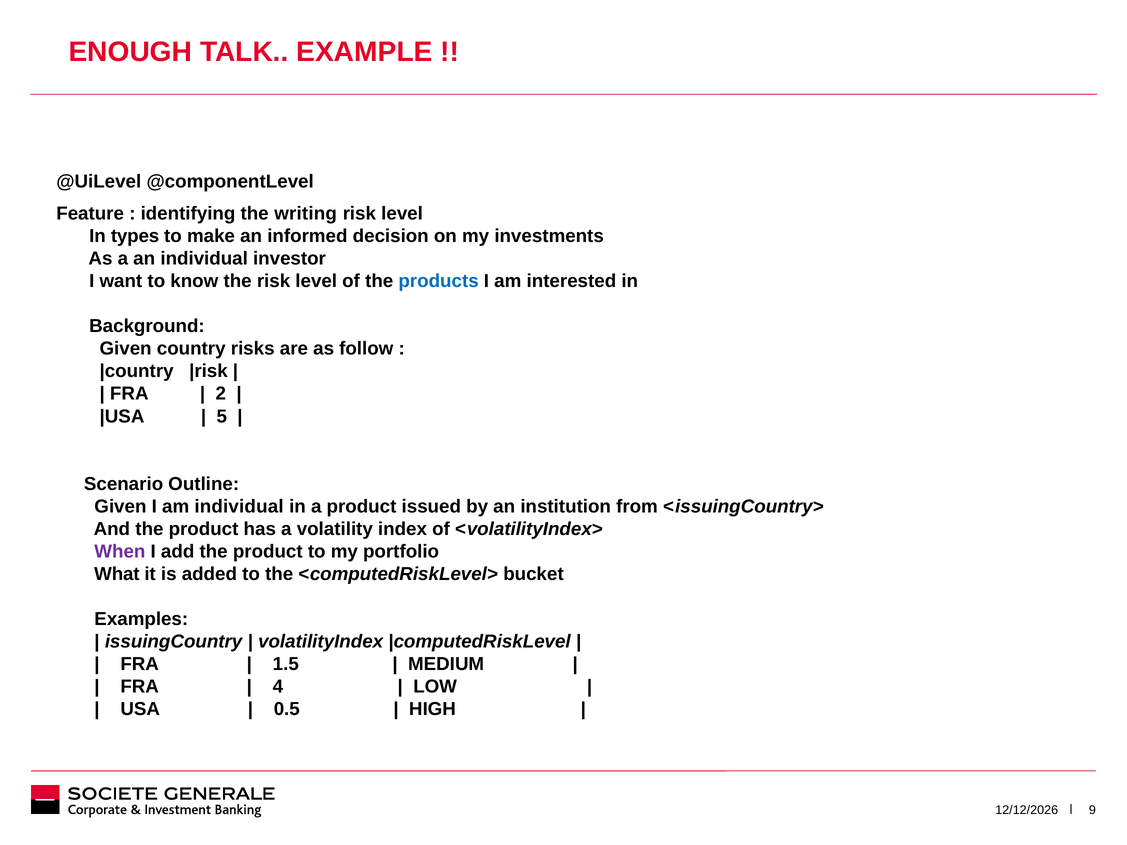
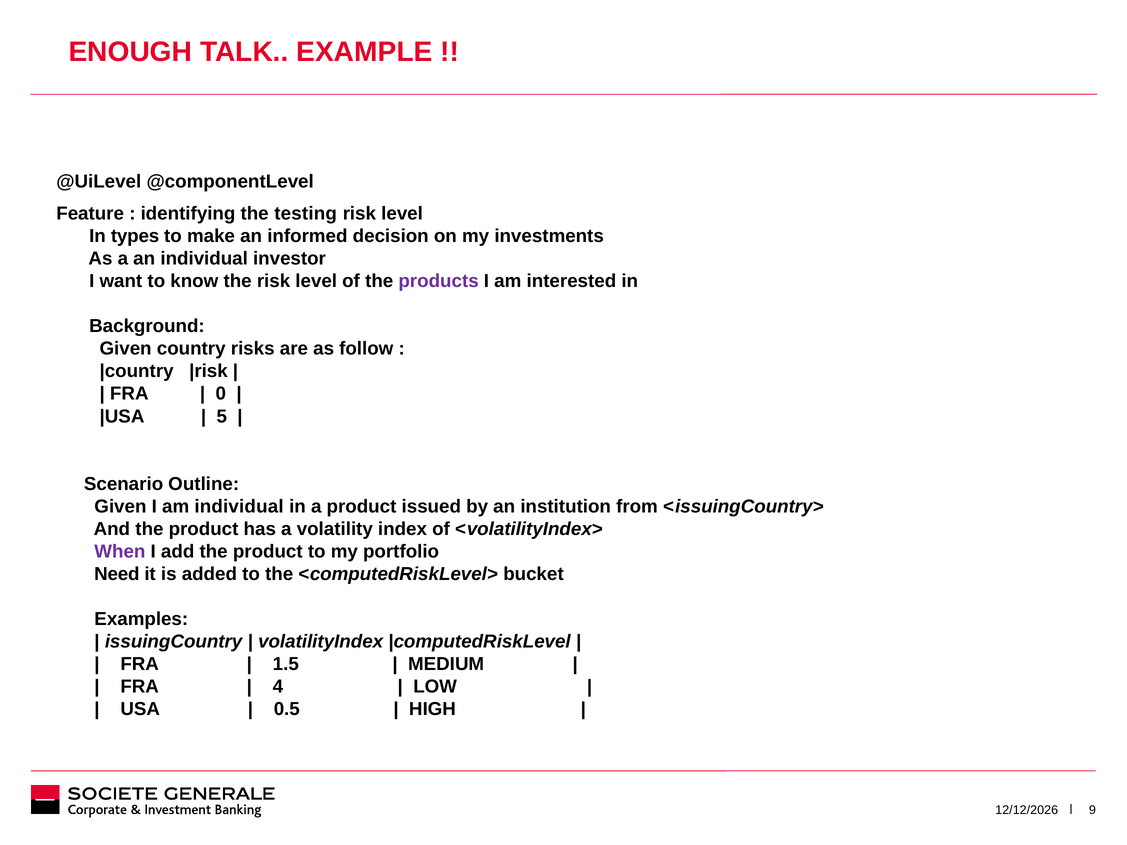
writing: writing -> testing
products colour: blue -> purple
2: 2 -> 0
What: What -> Need
